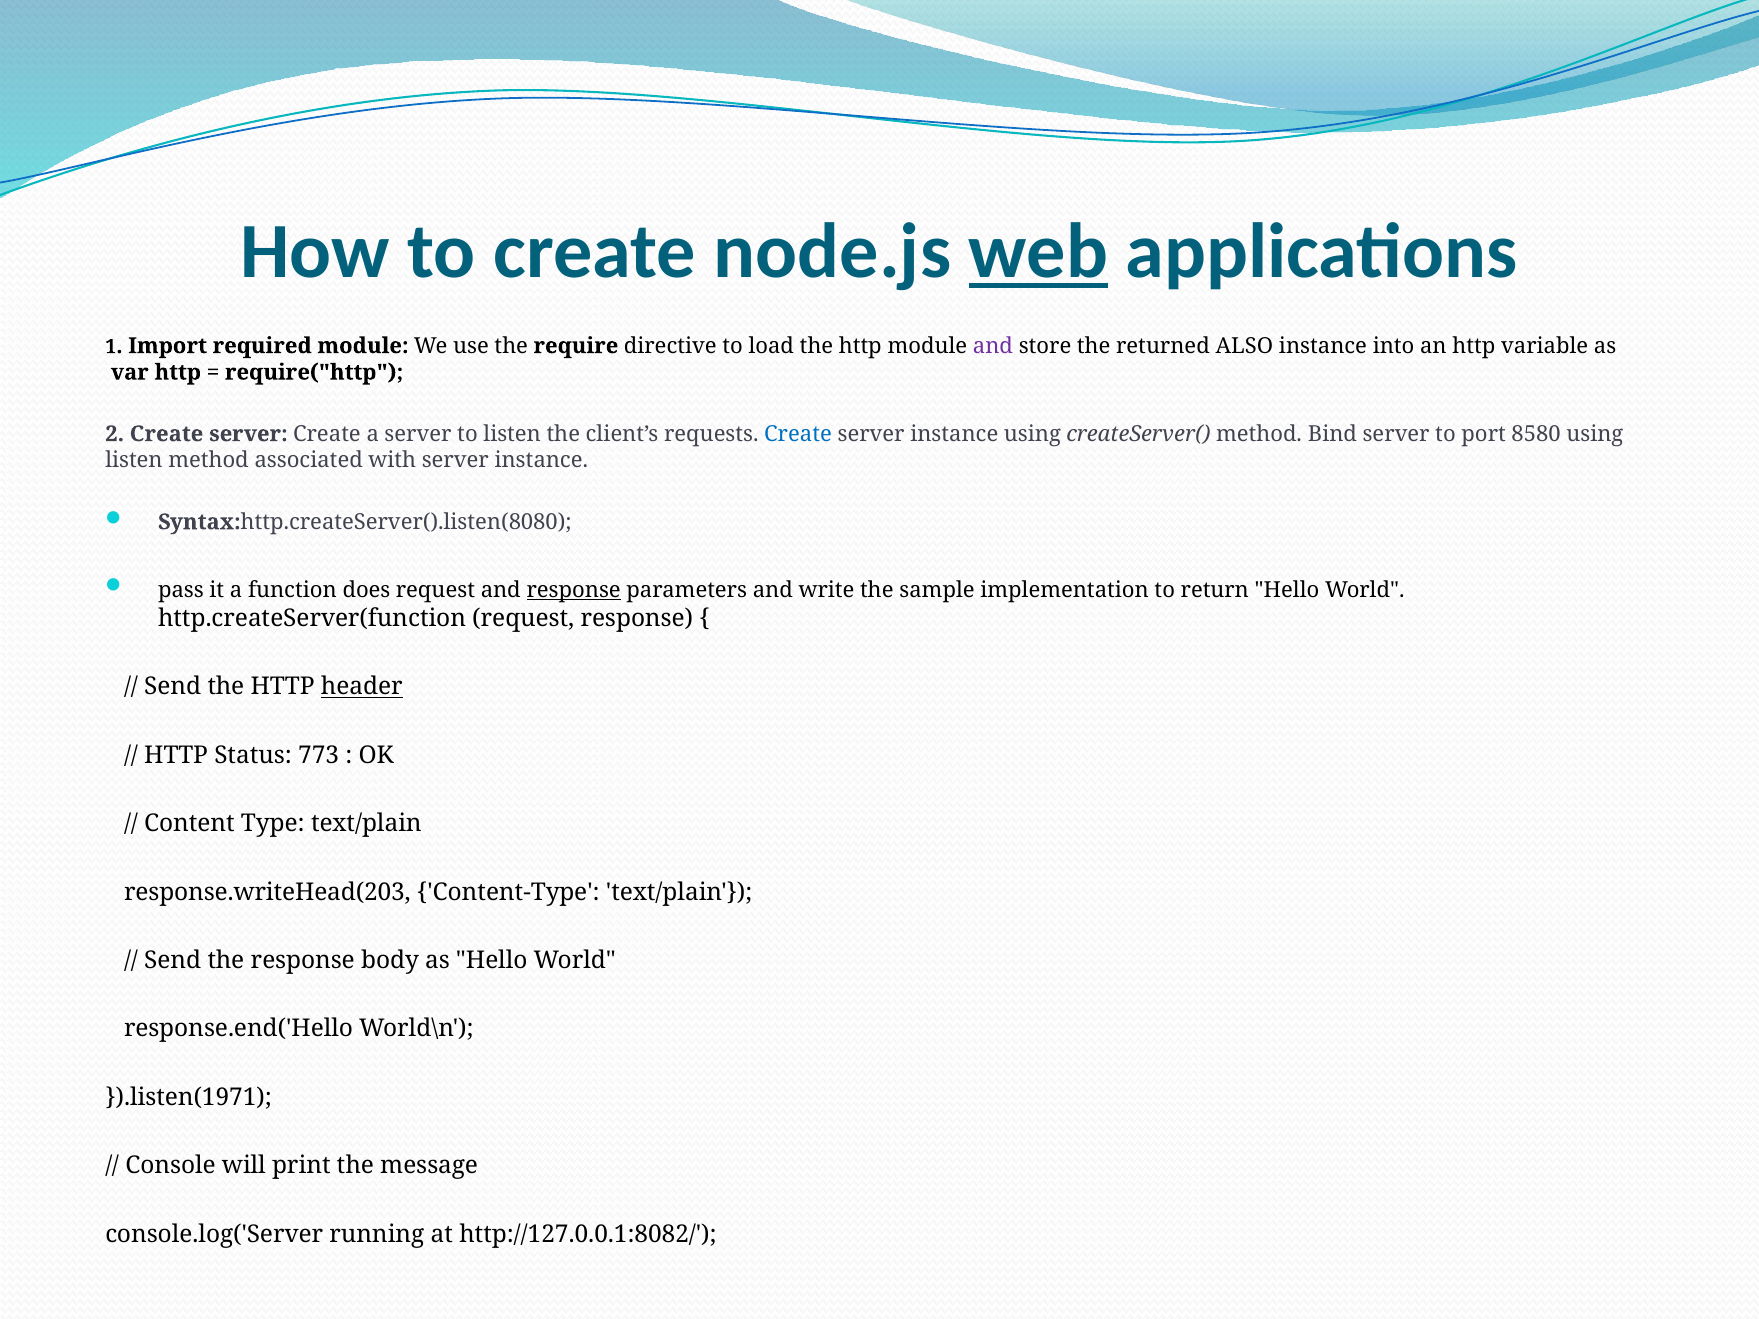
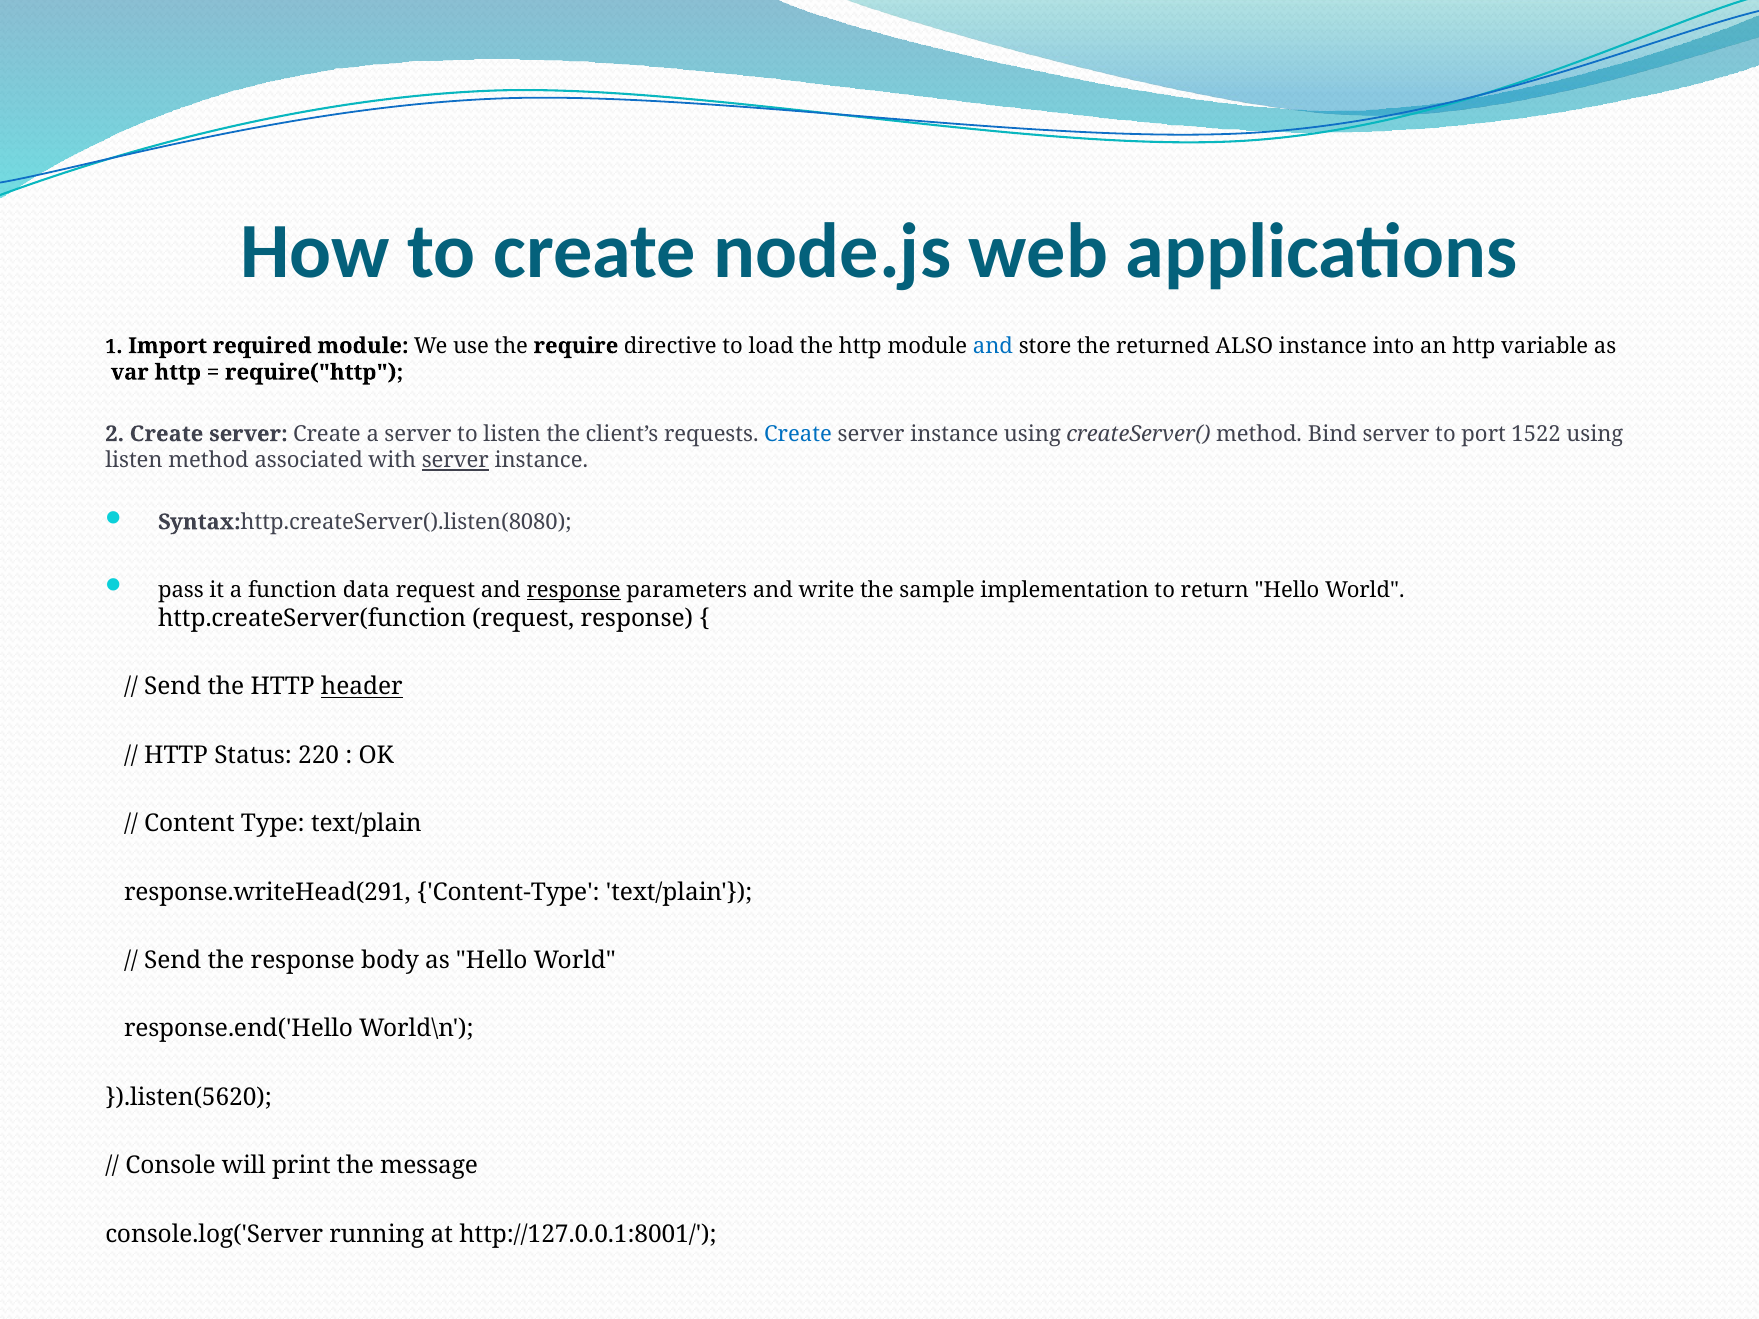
web underline: present -> none
and at (993, 346) colour: purple -> blue
8580: 8580 -> 1522
server at (455, 460) underline: none -> present
does: does -> data
773: 773 -> 220
response.writeHead(203: response.writeHead(203 -> response.writeHead(291
}).listen(1971: }).listen(1971 -> }).listen(5620
http://127.0.0.1:8082/: http://127.0.0.1:8082/ -> http://127.0.0.1:8001/
